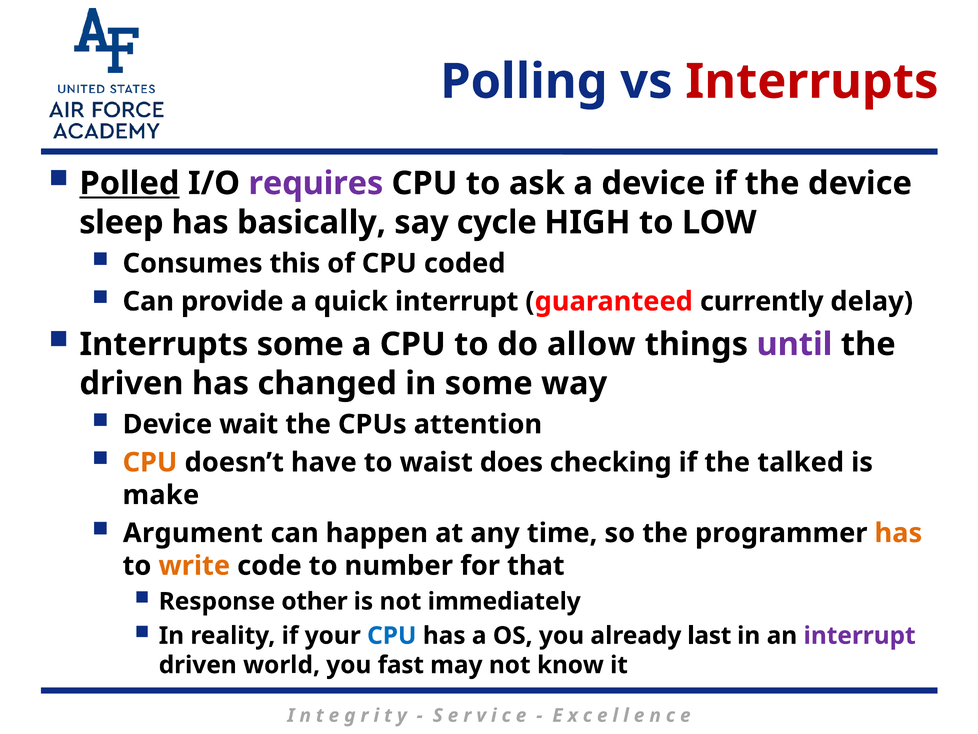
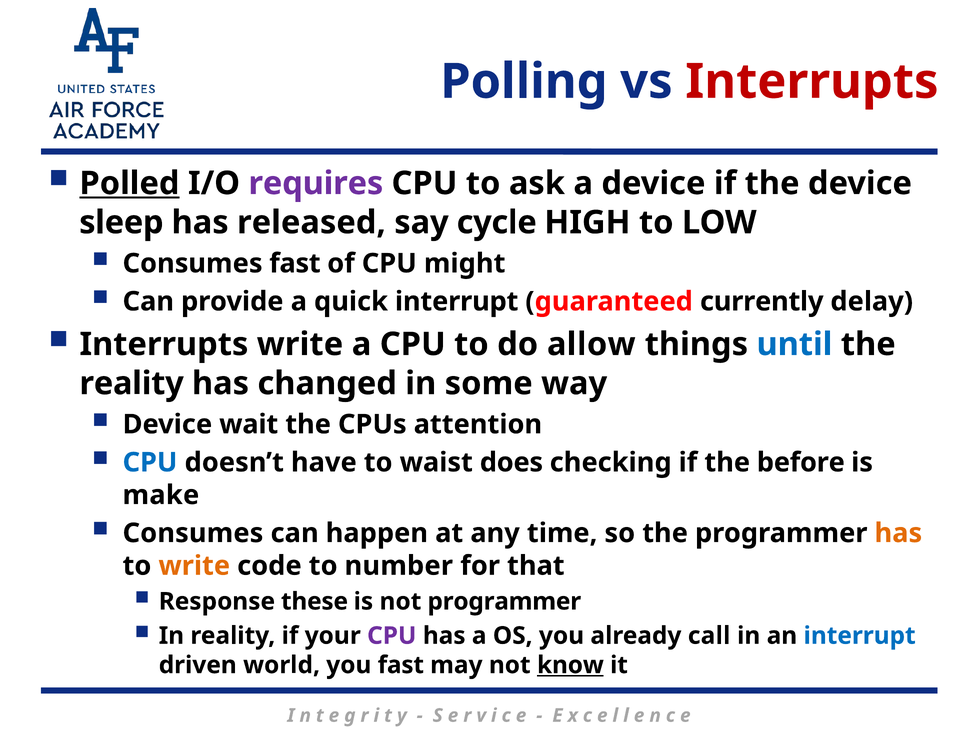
basically: basically -> released
Consumes this: this -> fast
coded: coded -> might
Interrupts some: some -> write
until colour: purple -> blue
driven at (132, 383): driven -> reality
CPU at (150, 462) colour: orange -> blue
talked: talked -> before
Argument at (193, 533): Argument -> Consumes
other: other -> these
not immediately: immediately -> programmer
CPU at (392, 635) colour: blue -> purple
last: last -> call
interrupt at (860, 635) colour: purple -> blue
know underline: none -> present
